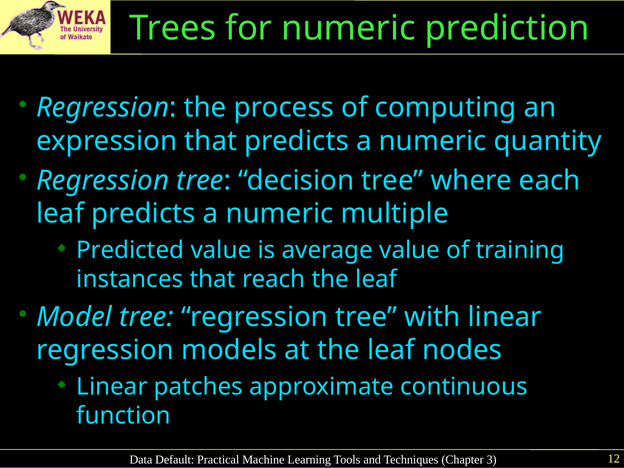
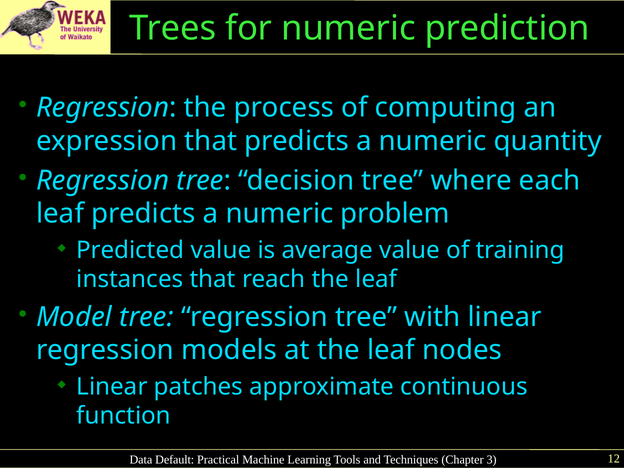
multiple: multiple -> problem
